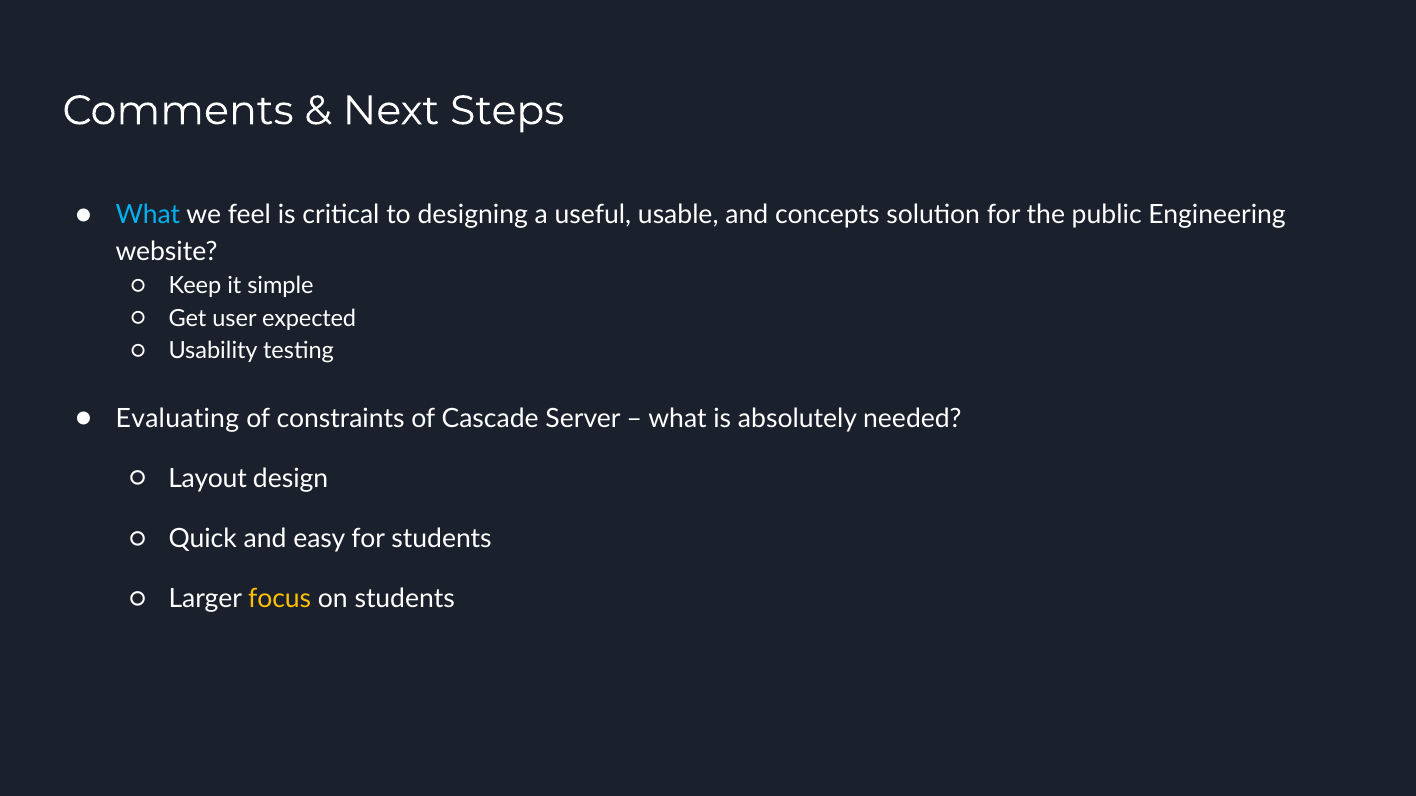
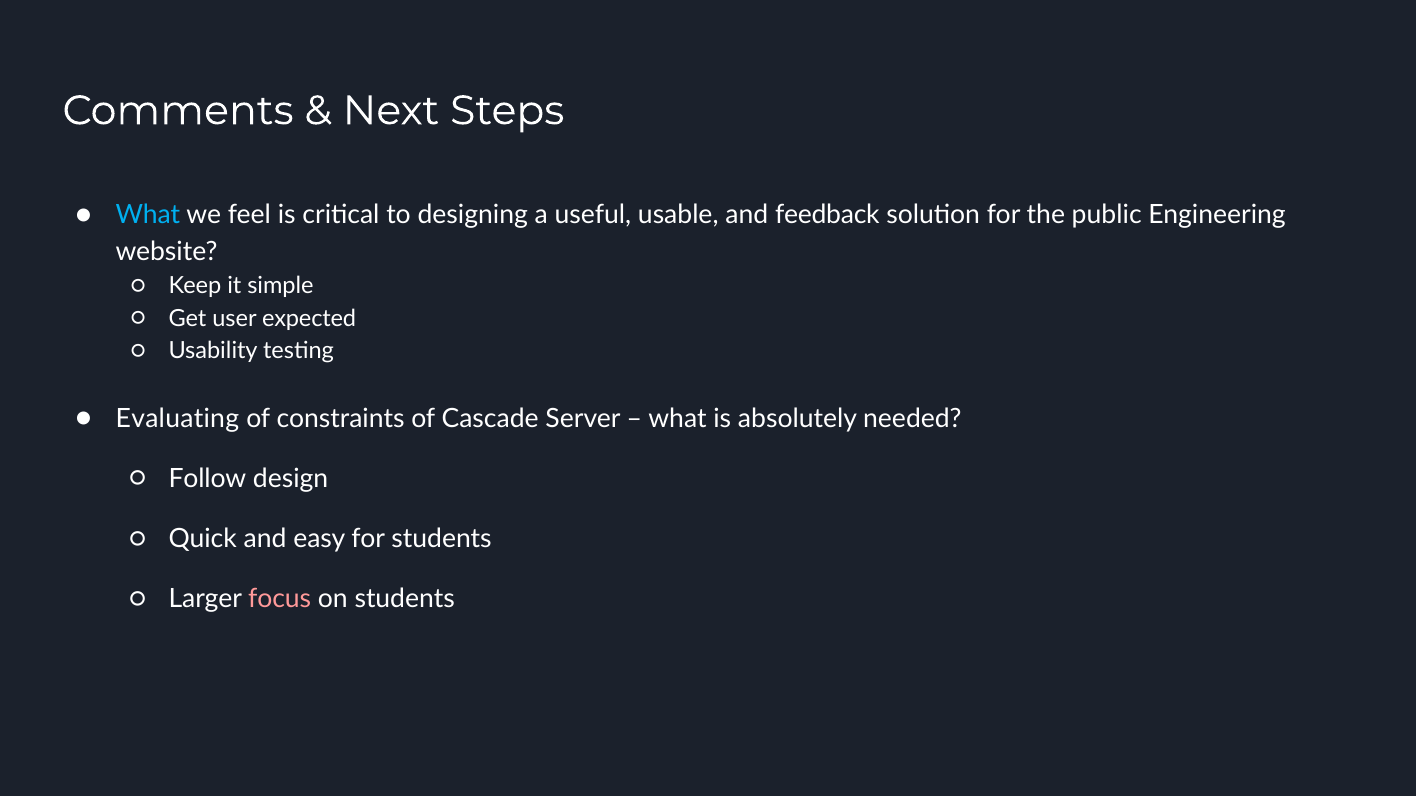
concepts: concepts -> feedback
Layout: Layout -> Follow
focus colour: yellow -> pink
